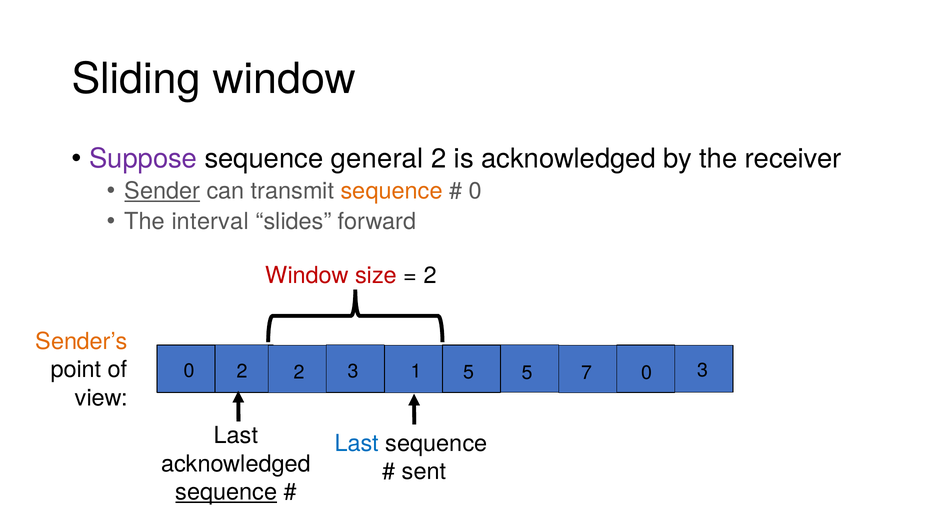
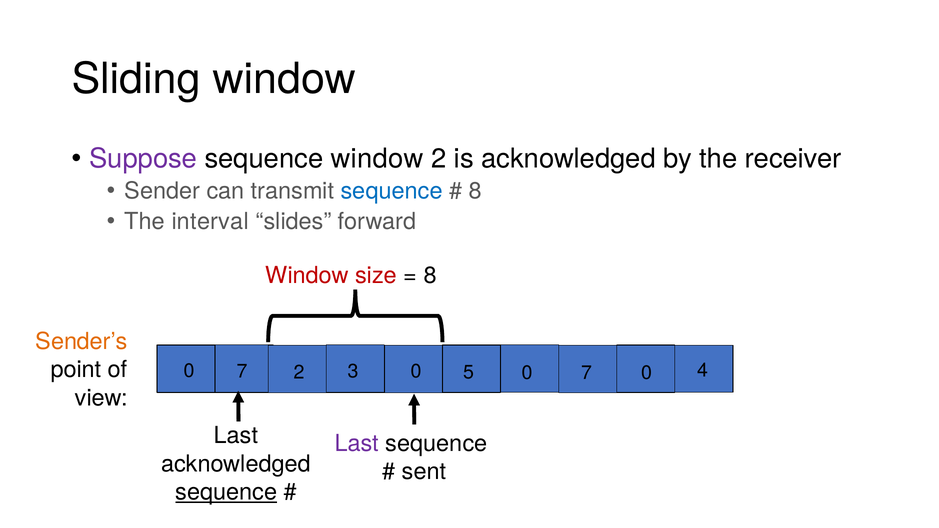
sequence general: general -> window
Sender underline: present -> none
sequence at (392, 191) colour: orange -> blue
0 at (475, 191): 0 -> 8
2 at (430, 275): 2 -> 8
2 at (242, 372): 2 -> 7
3 1: 1 -> 0
5 5: 5 -> 0
7 3: 3 -> 4
Last at (357, 444) colour: blue -> purple
